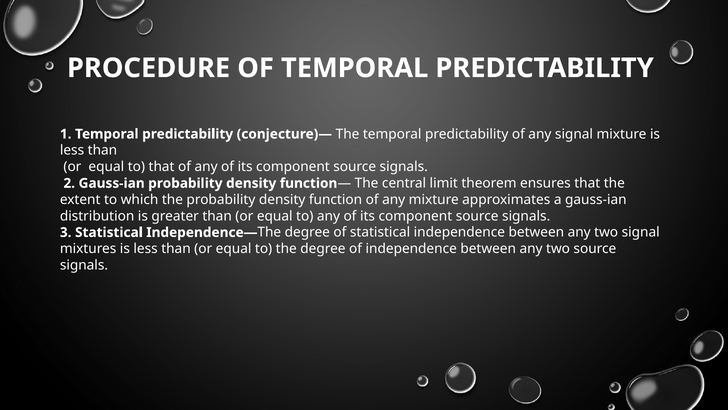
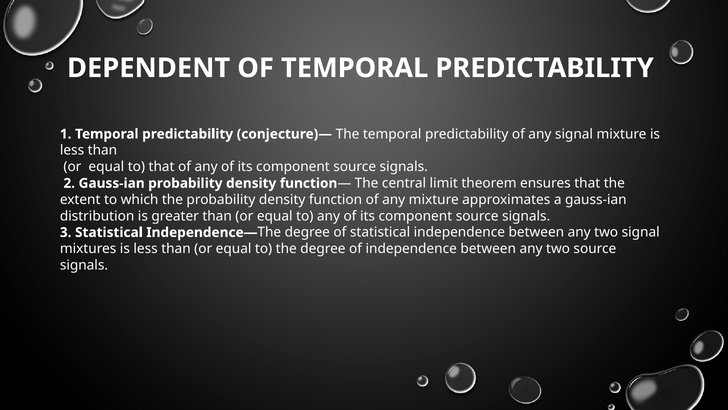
PROCEDURE: PROCEDURE -> DEPENDENT
